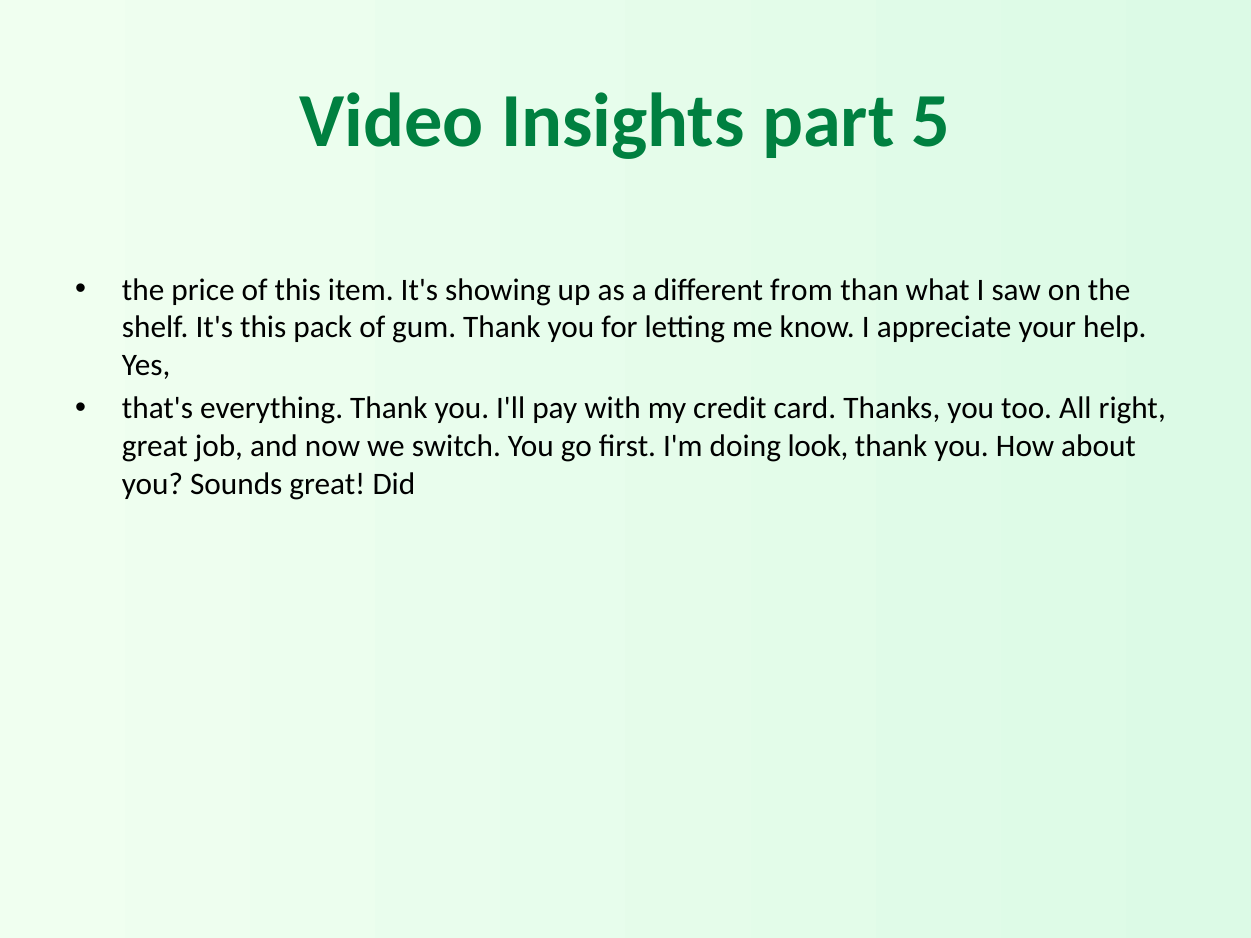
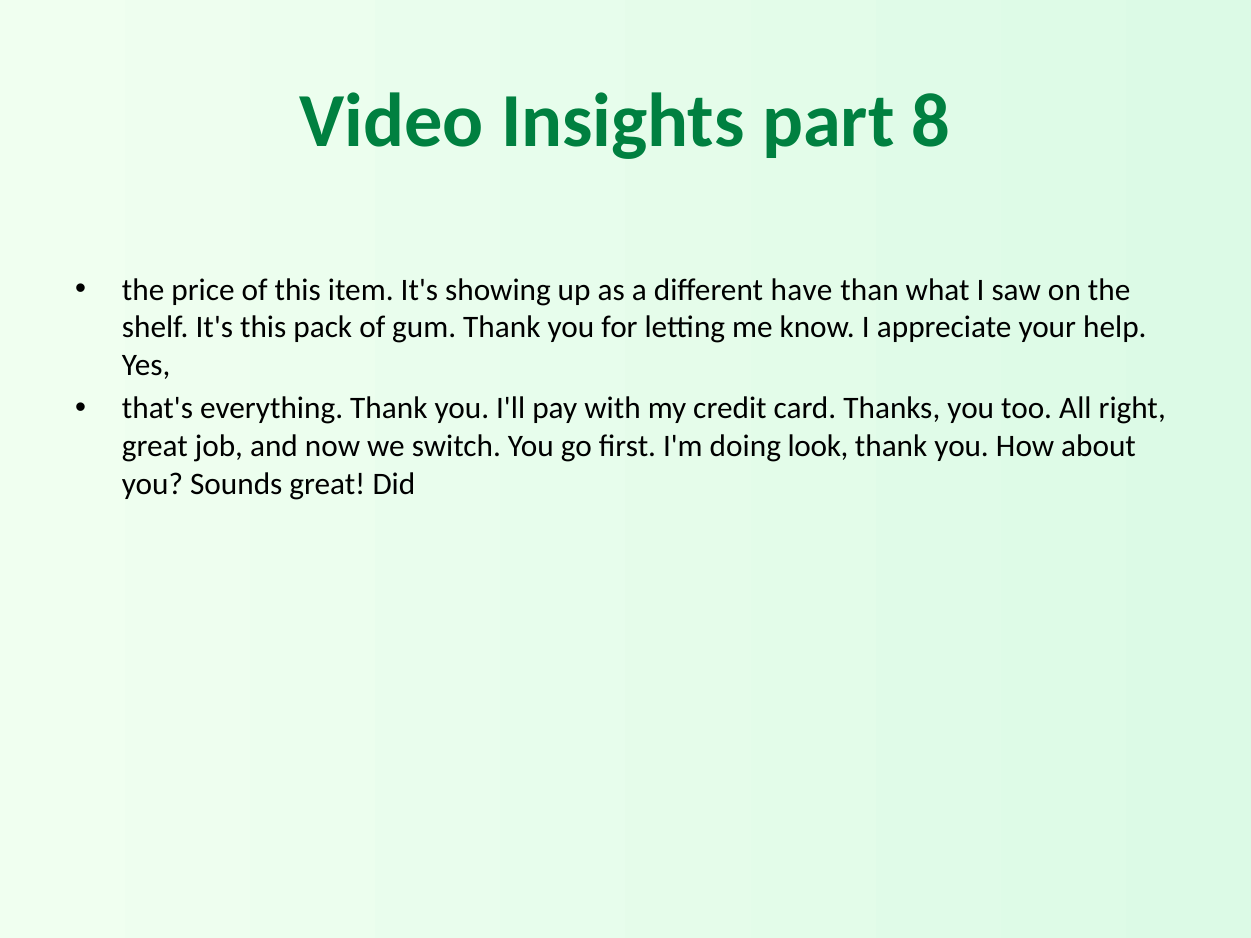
5: 5 -> 8
from: from -> have
